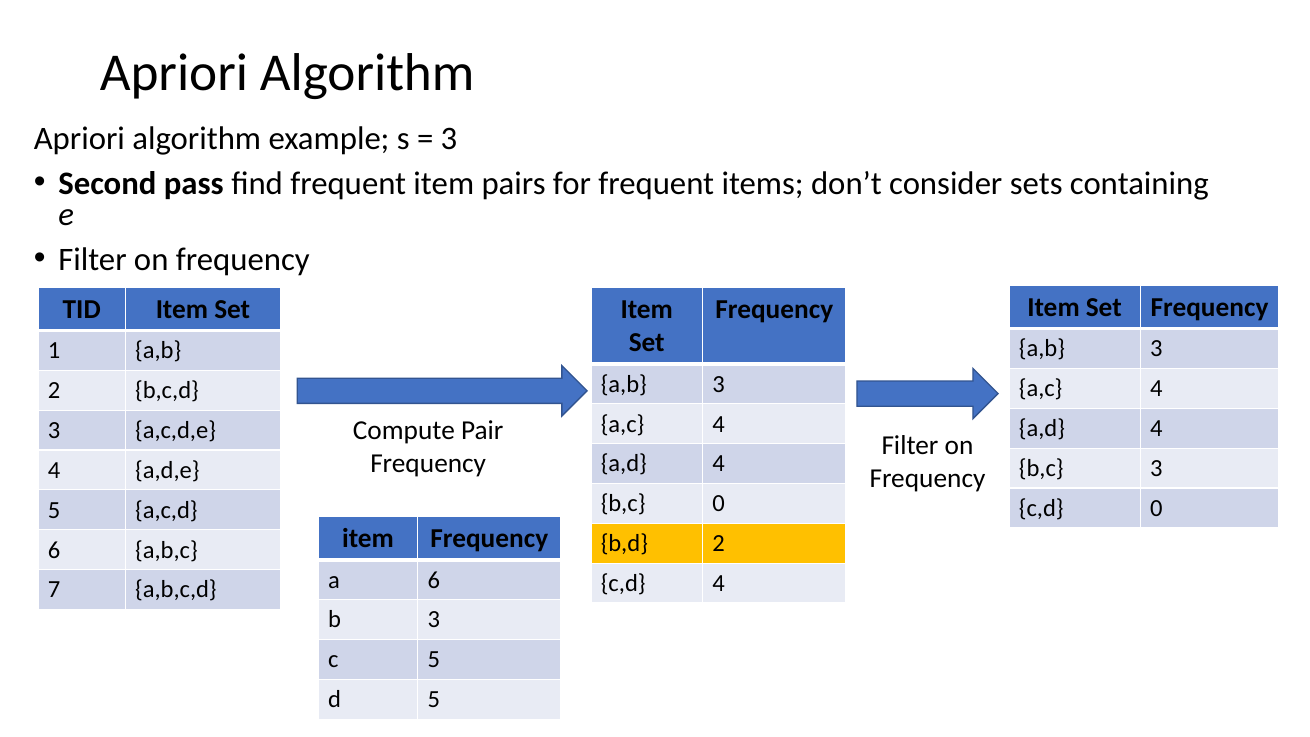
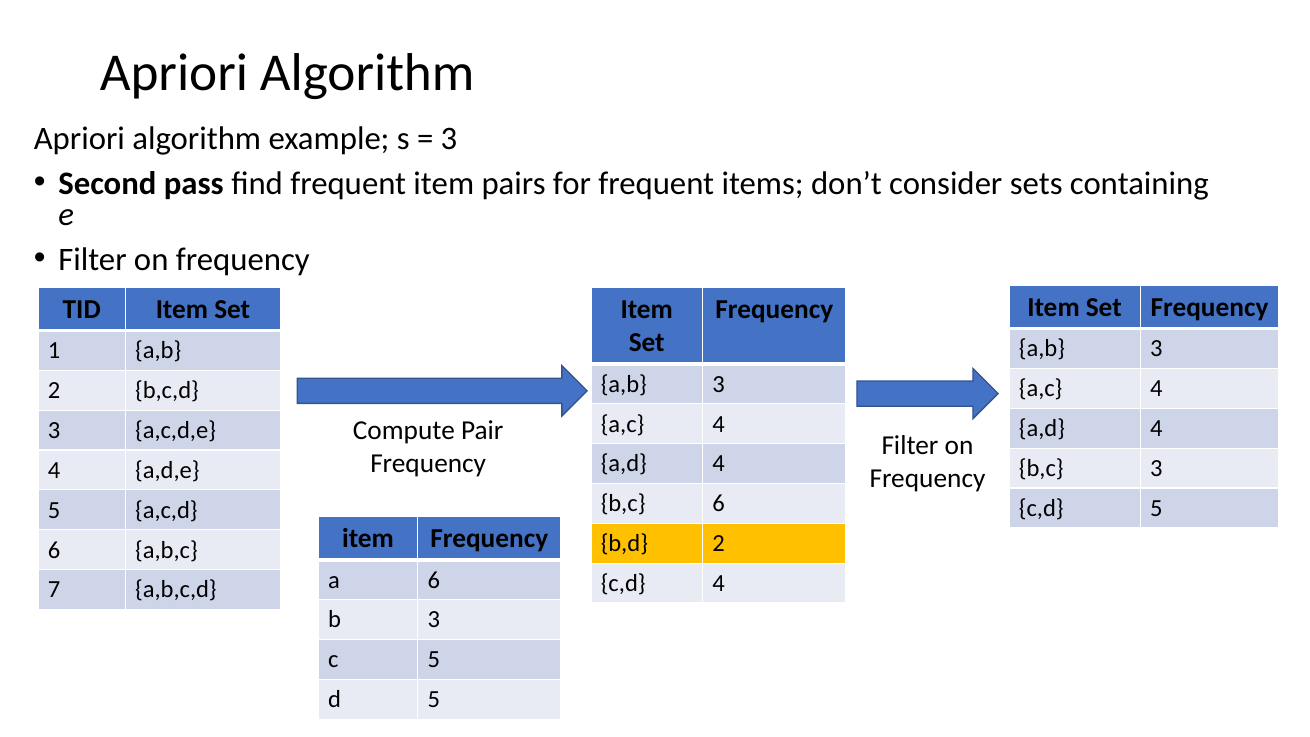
b,c 0: 0 -> 6
c,d 0: 0 -> 5
